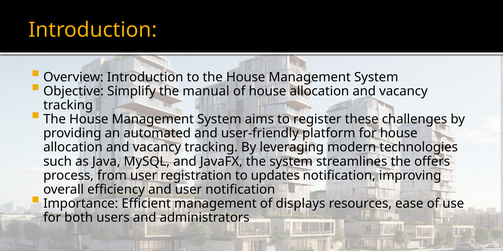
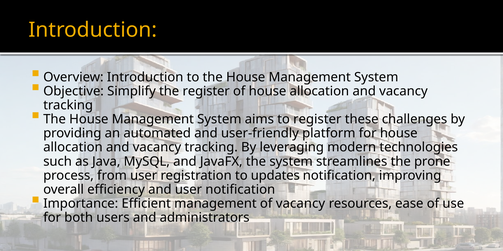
the manual: manual -> register
offers: offers -> prone
of displays: displays -> vacancy
